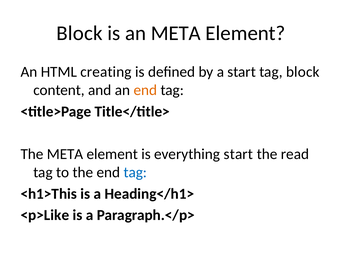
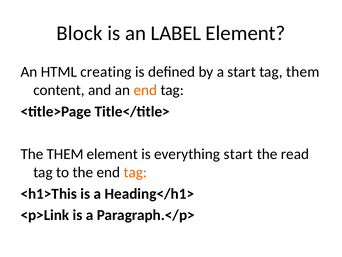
an META: META -> LABEL
tag block: block -> them
The META: META -> THEM
tag at (135, 172) colour: blue -> orange
<p>Like: <p>Like -> <p>Link
